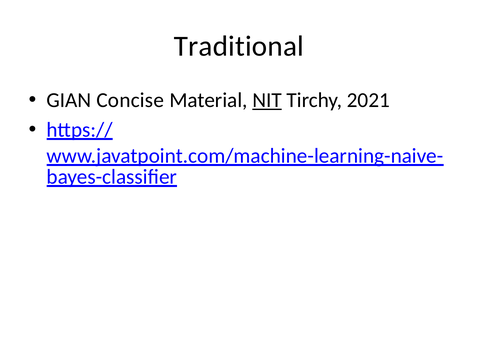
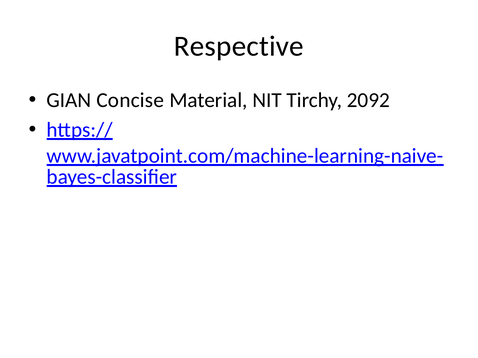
Traditional: Traditional -> Respective
NIT underline: present -> none
2021: 2021 -> 2092
